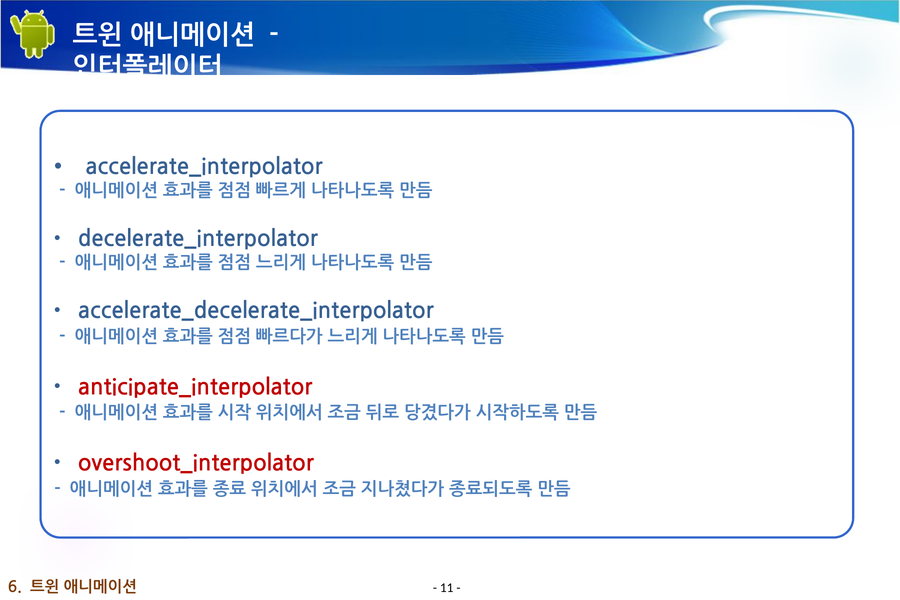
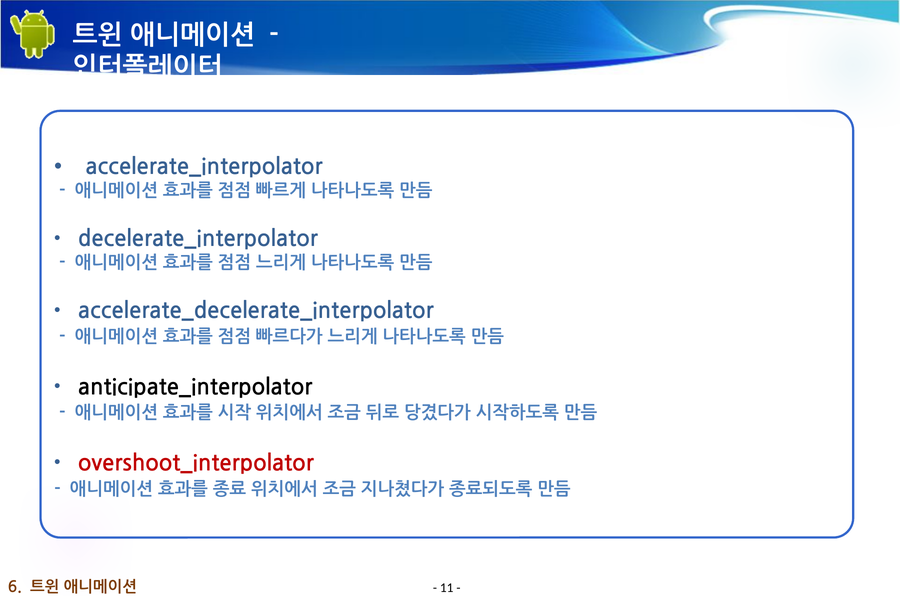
anticipate_interpolator colour: red -> black
